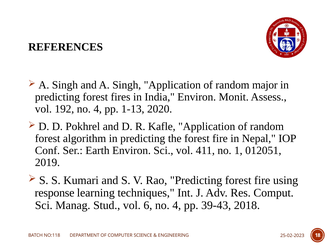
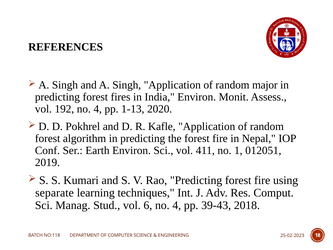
response: response -> separate
